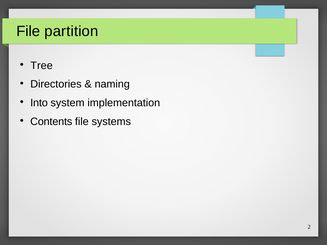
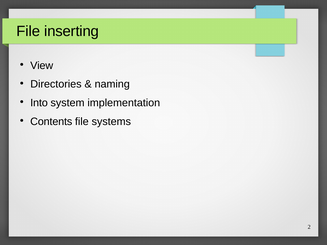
partition: partition -> inserting
Tree: Tree -> View
